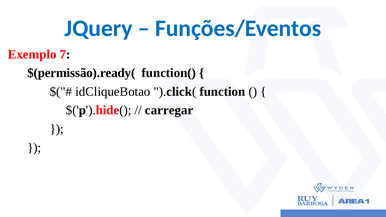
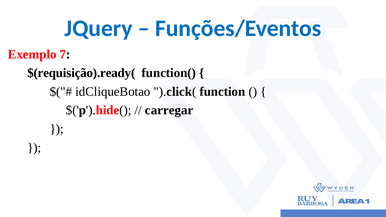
$(permissão).ready(: $(permissão).ready( -> $(requisição).ready(
